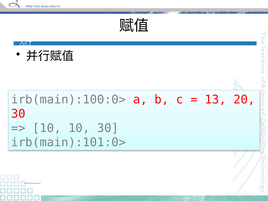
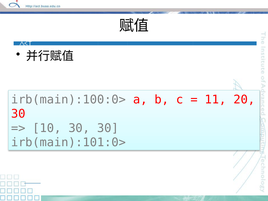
13: 13 -> 11
10 10: 10 -> 30
